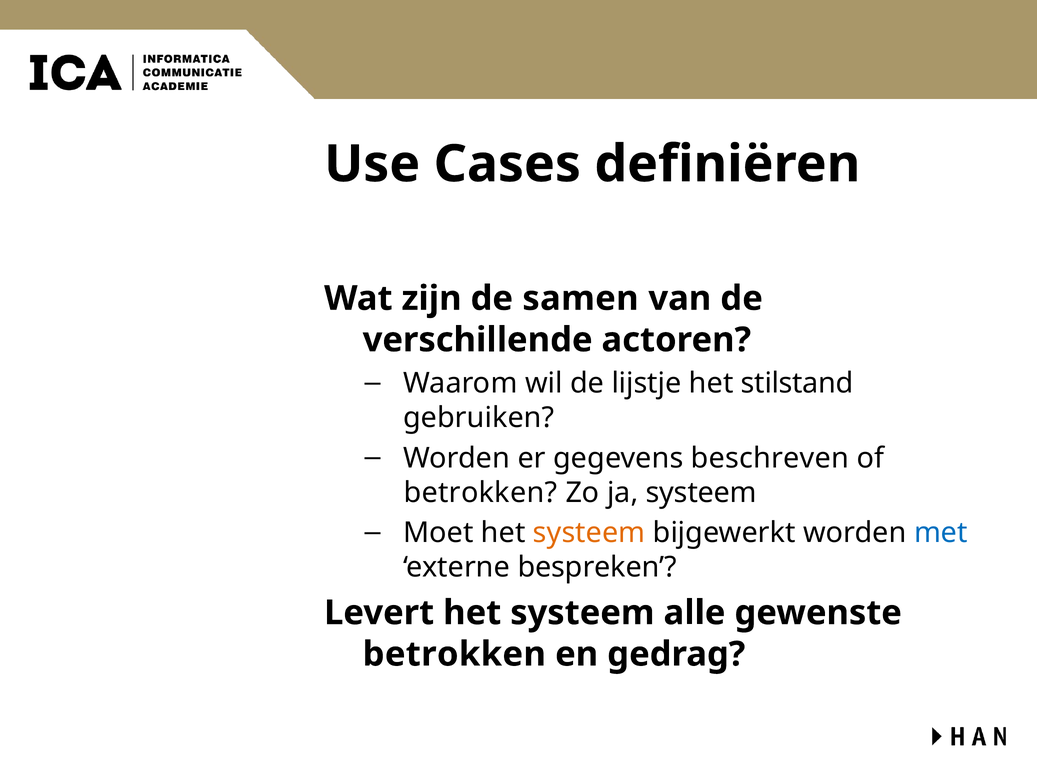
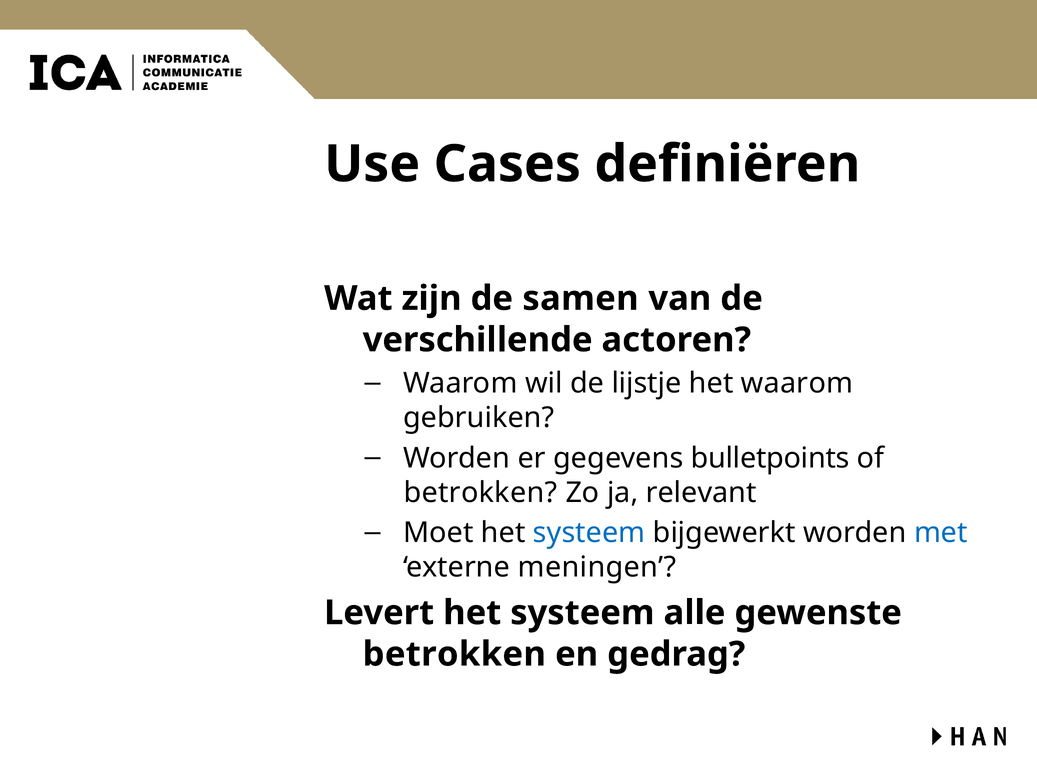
het stilstand: stilstand -> waarom
beschreven: beschreven -> bulletpoints
ja systeem: systeem -> relevant
systeem at (589, 533) colour: orange -> blue
bespreken: bespreken -> meningen
